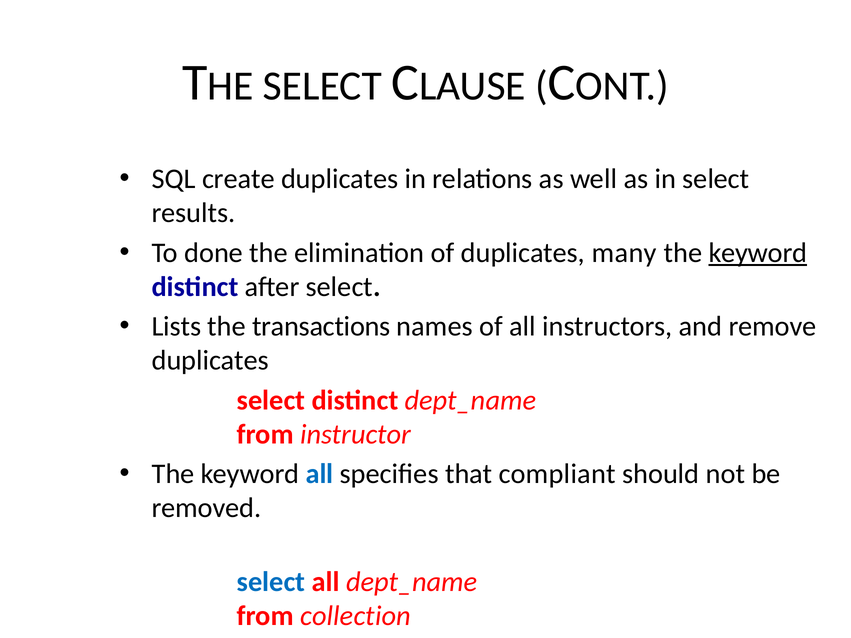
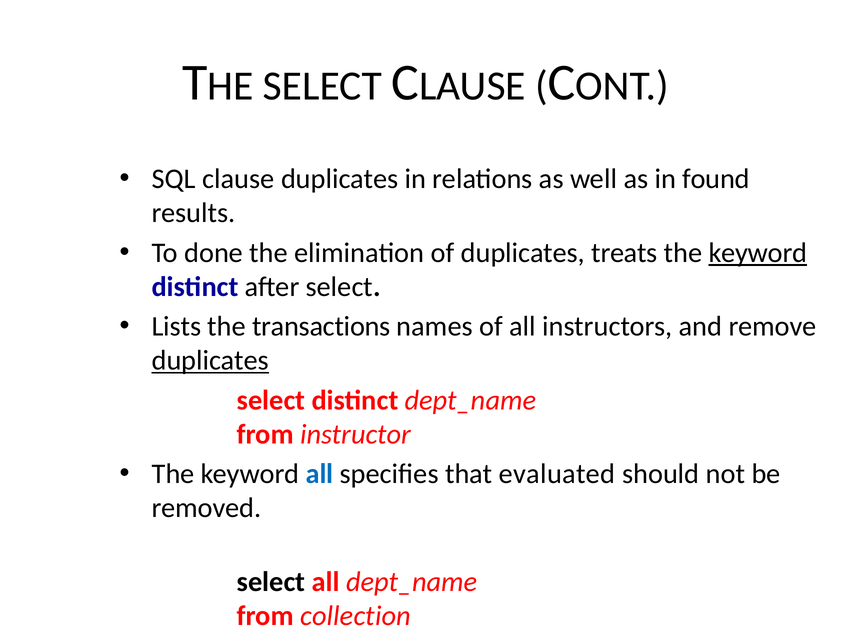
create: create -> clause
in select: select -> found
many: many -> treats
duplicates at (210, 361) underline: none -> present
compliant: compliant -> evaluated
select at (271, 582) colour: blue -> black
